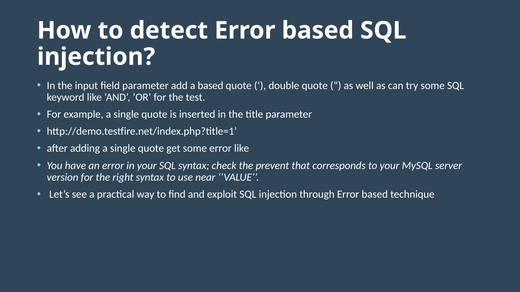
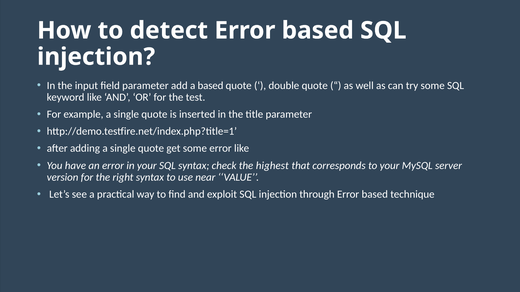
prevent: prevent -> highest
